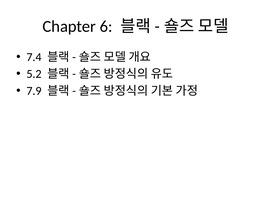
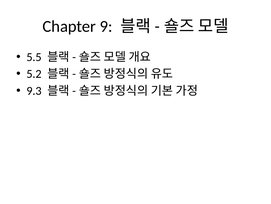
6: 6 -> 9
7.4: 7.4 -> 5.5
7.9: 7.9 -> 9.3
